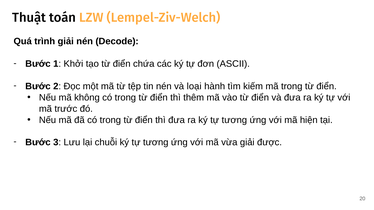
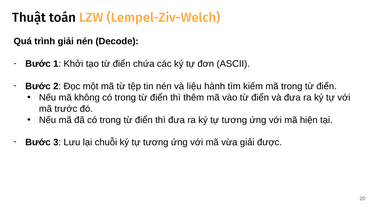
loại: loại -> liệu
